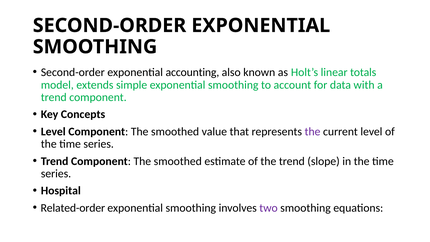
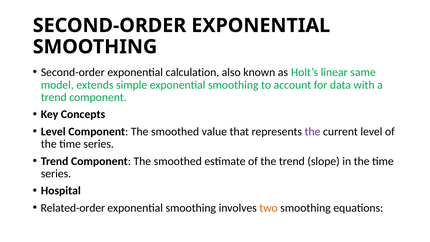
accounting: accounting -> calculation
totals: totals -> same
two colour: purple -> orange
